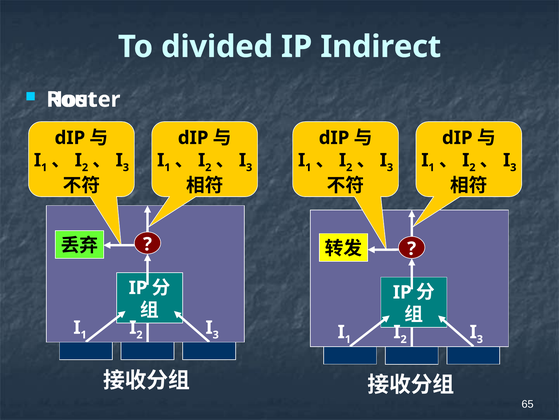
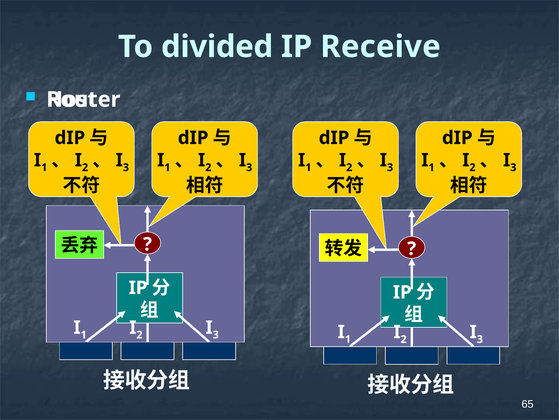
Indirect: Indirect -> Receive
